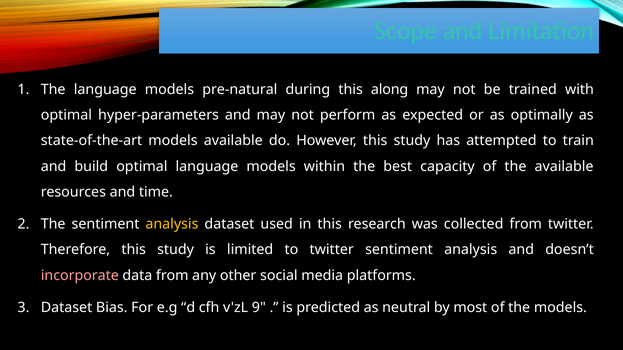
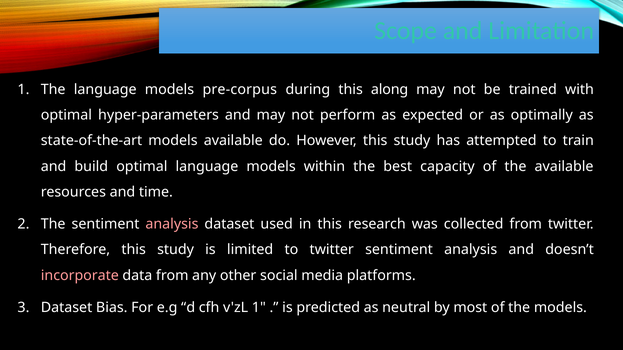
pre-natural: pre-natural -> pre-corpus
analysis at (172, 224) colour: yellow -> pink
v'zL 9: 9 -> 1
